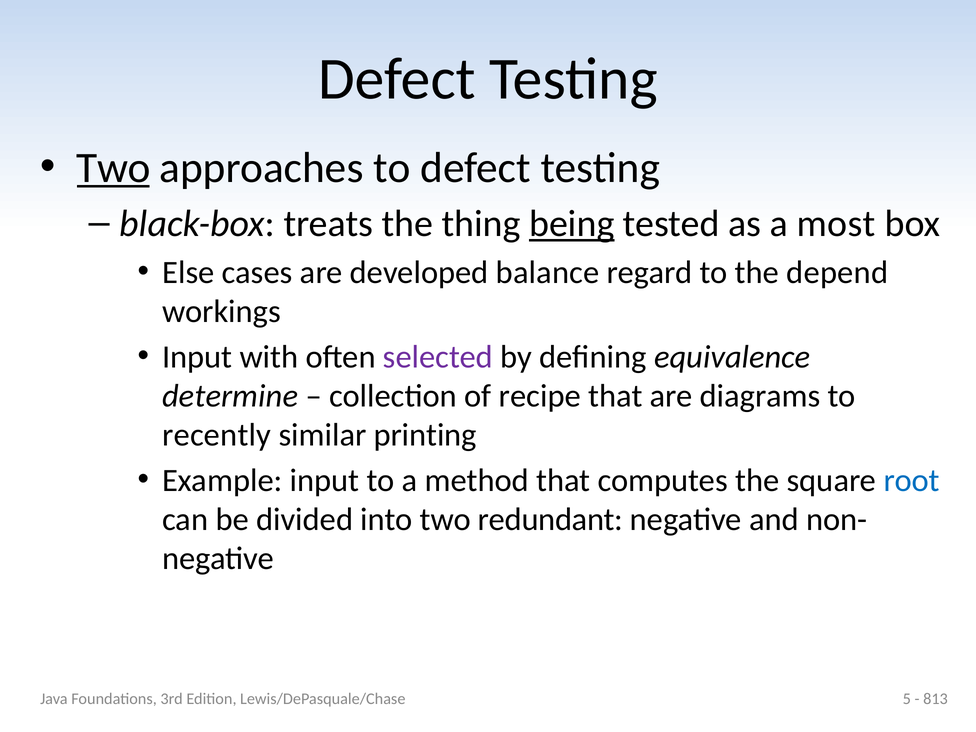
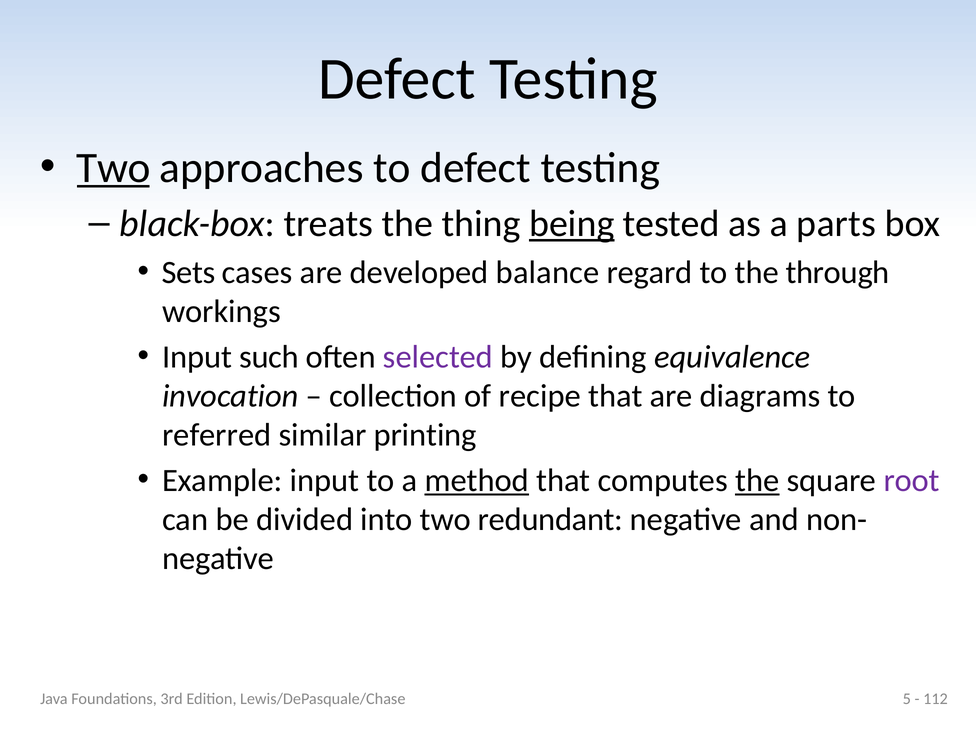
most: most -> parts
Else: Else -> Sets
depend: depend -> through
with: with -> such
determine: determine -> invocation
recently: recently -> referred
method underline: none -> present
the at (757, 480) underline: none -> present
root colour: blue -> purple
813: 813 -> 112
